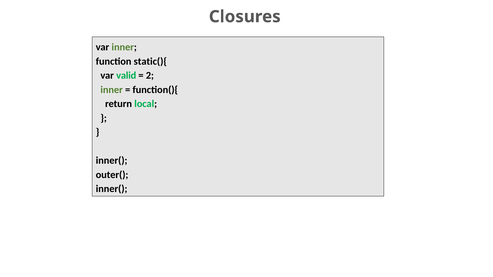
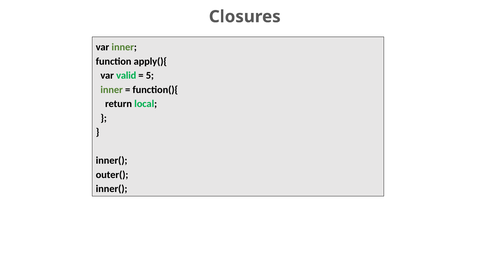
static(){: static(){ -> apply(){
2: 2 -> 5
